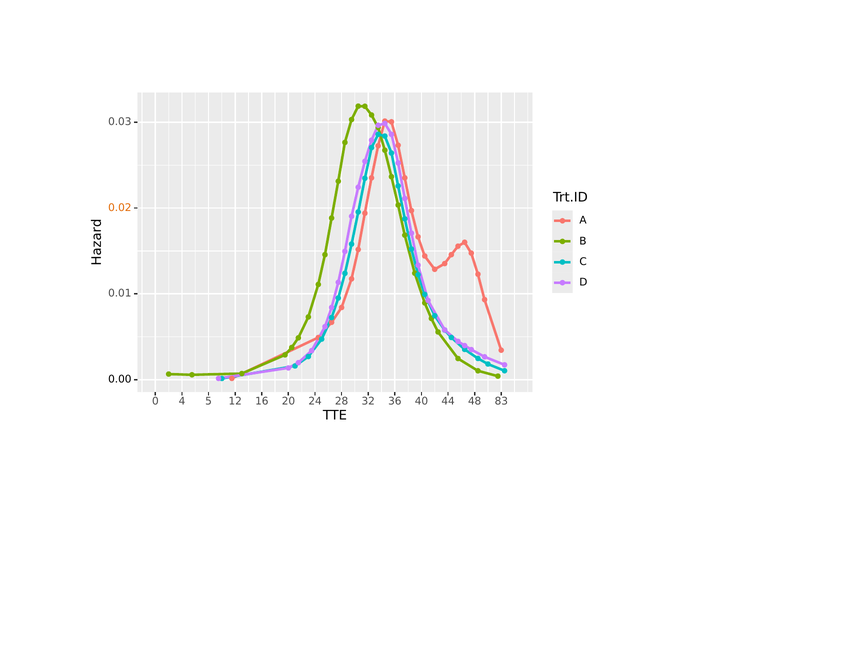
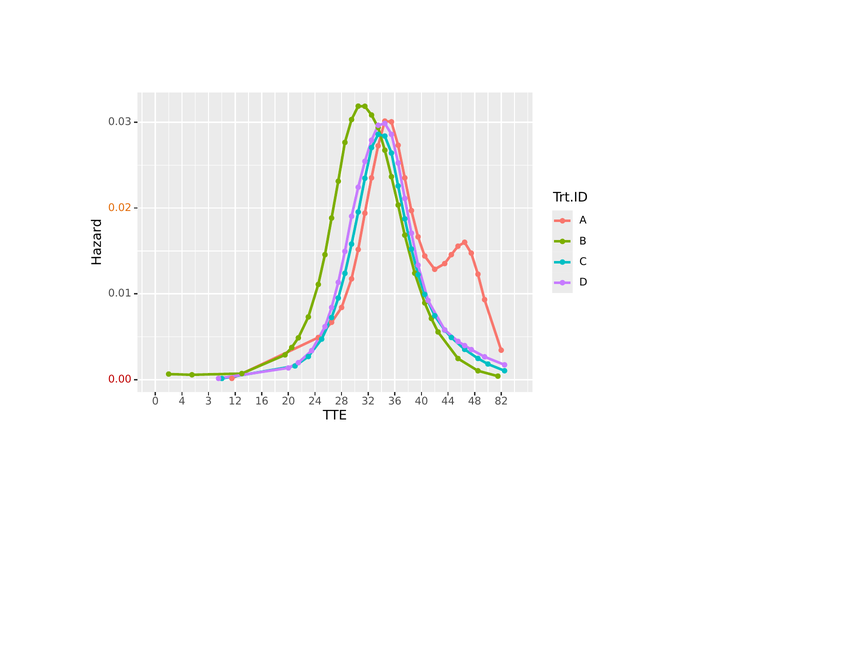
0.00 colour: black -> red
5: 5 -> 3
83: 83 -> 82
